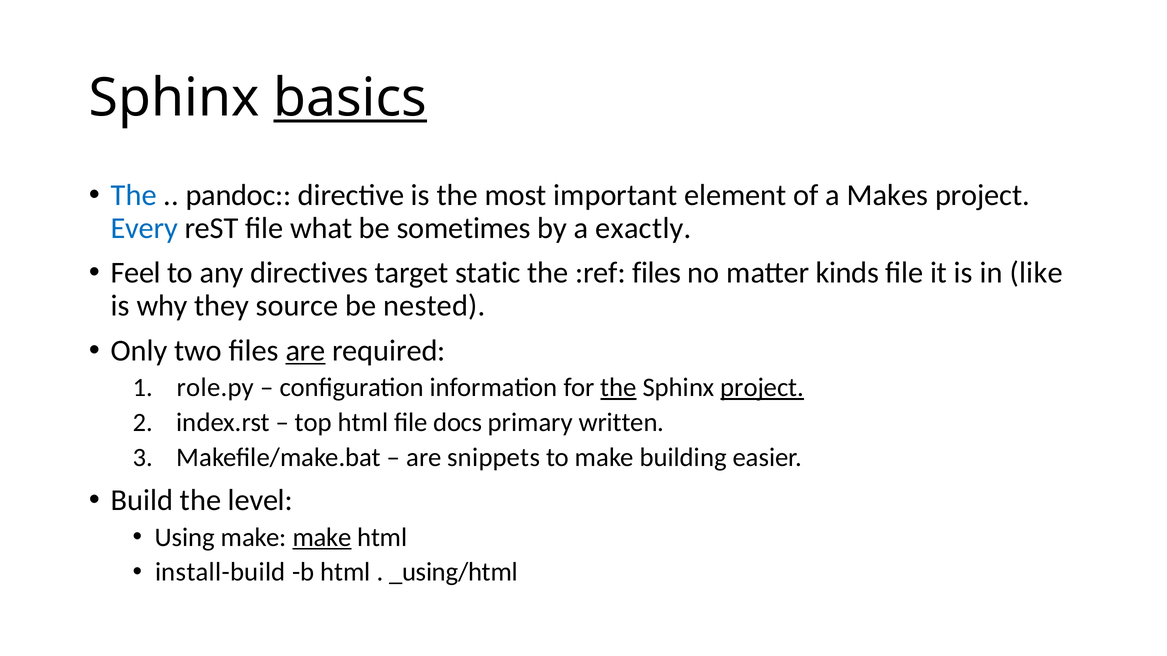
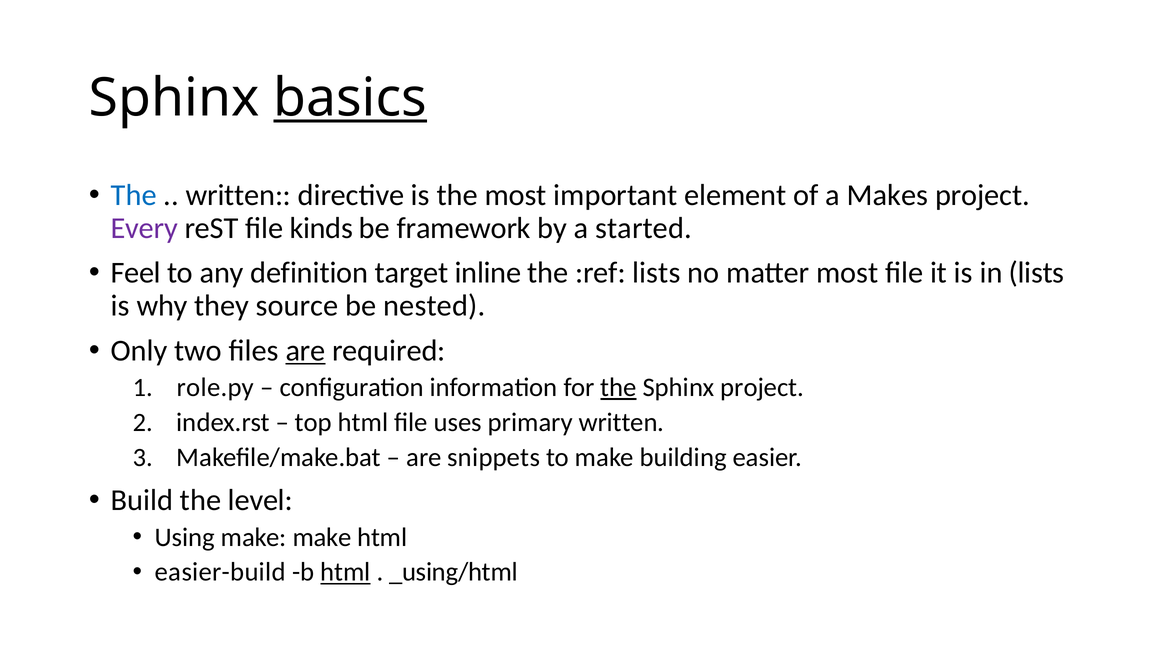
pandoc at (238, 195): pandoc -> written
Every colour: blue -> purple
what: what -> kinds
sometimes: sometimes -> framework
exactly: exactly -> started
directives: directives -> definition
static: static -> inline
:ref files: files -> lists
matter kinds: kinds -> most
in like: like -> lists
project at (762, 388) underline: present -> none
docs: docs -> uses
make at (322, 538) underline: present -> none
install-build: install-build -> easier-build
html at (345, 573) underline: none -> present
